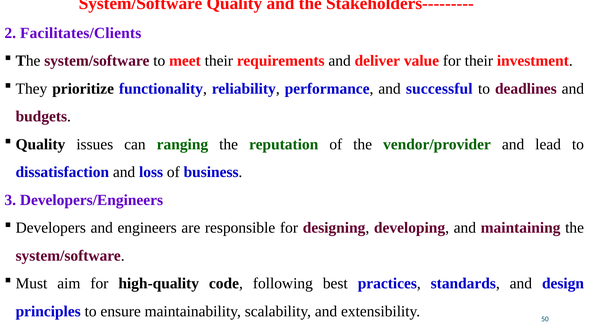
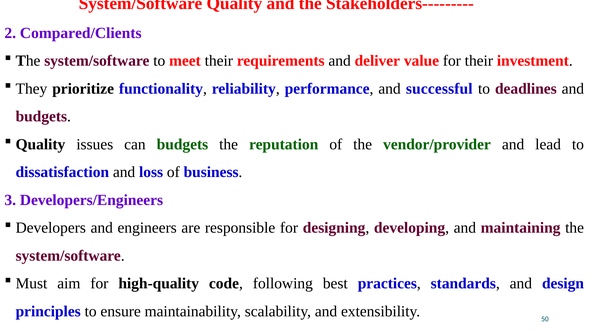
Facilitates/Clients: Facilitates/Clients -> Compared/Clients
can ranging: ranging -> budgets
